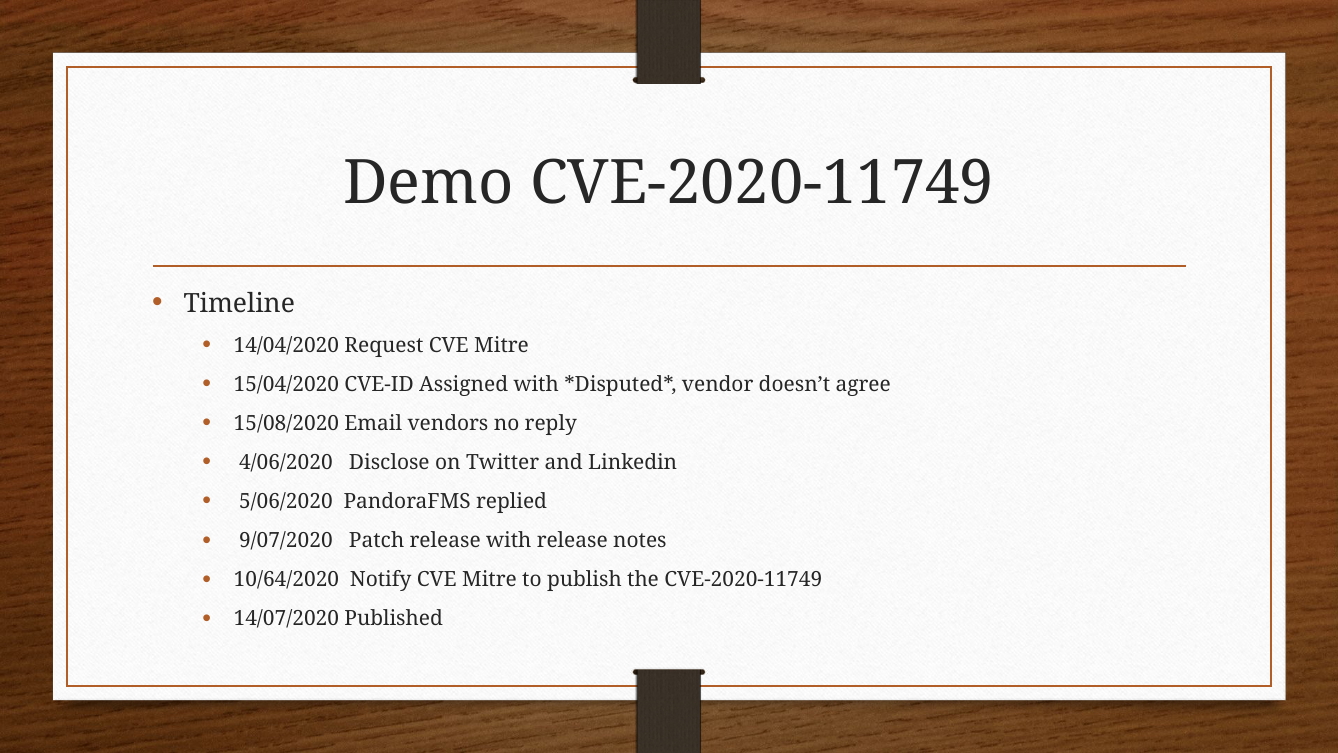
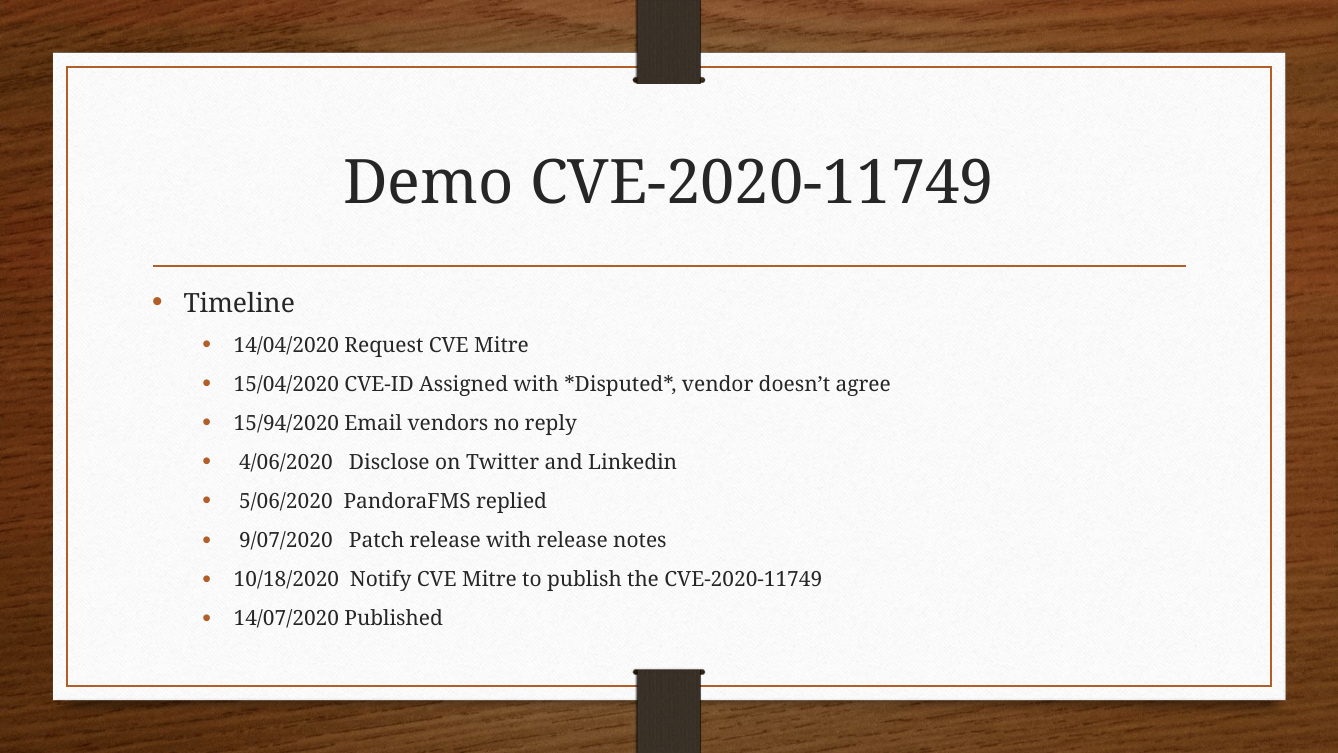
15/08/2020: 15/08/2020 -> 15/94/2020
10/64/2020: 10/64/2020 -> 10/18/2020
